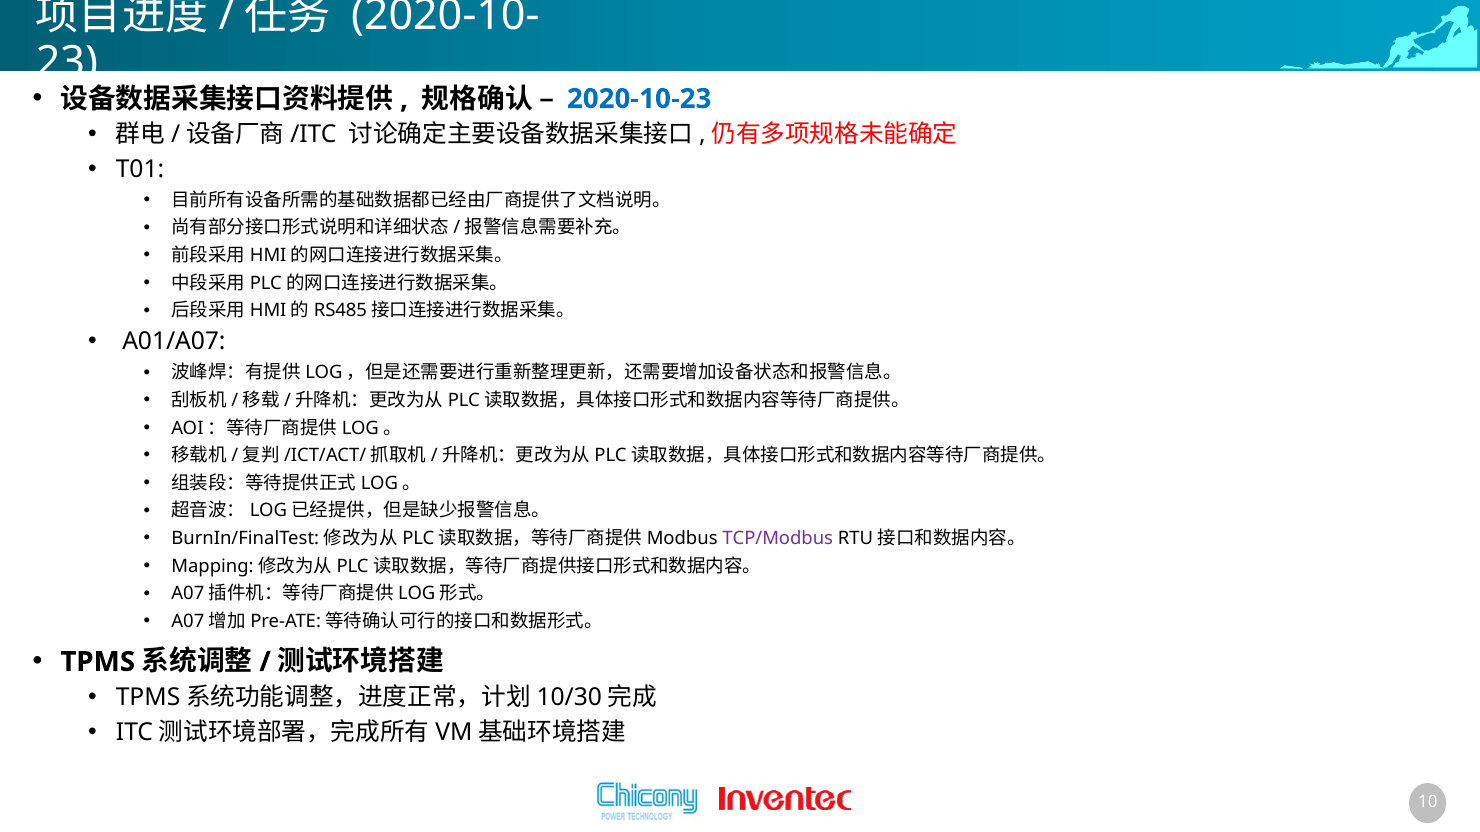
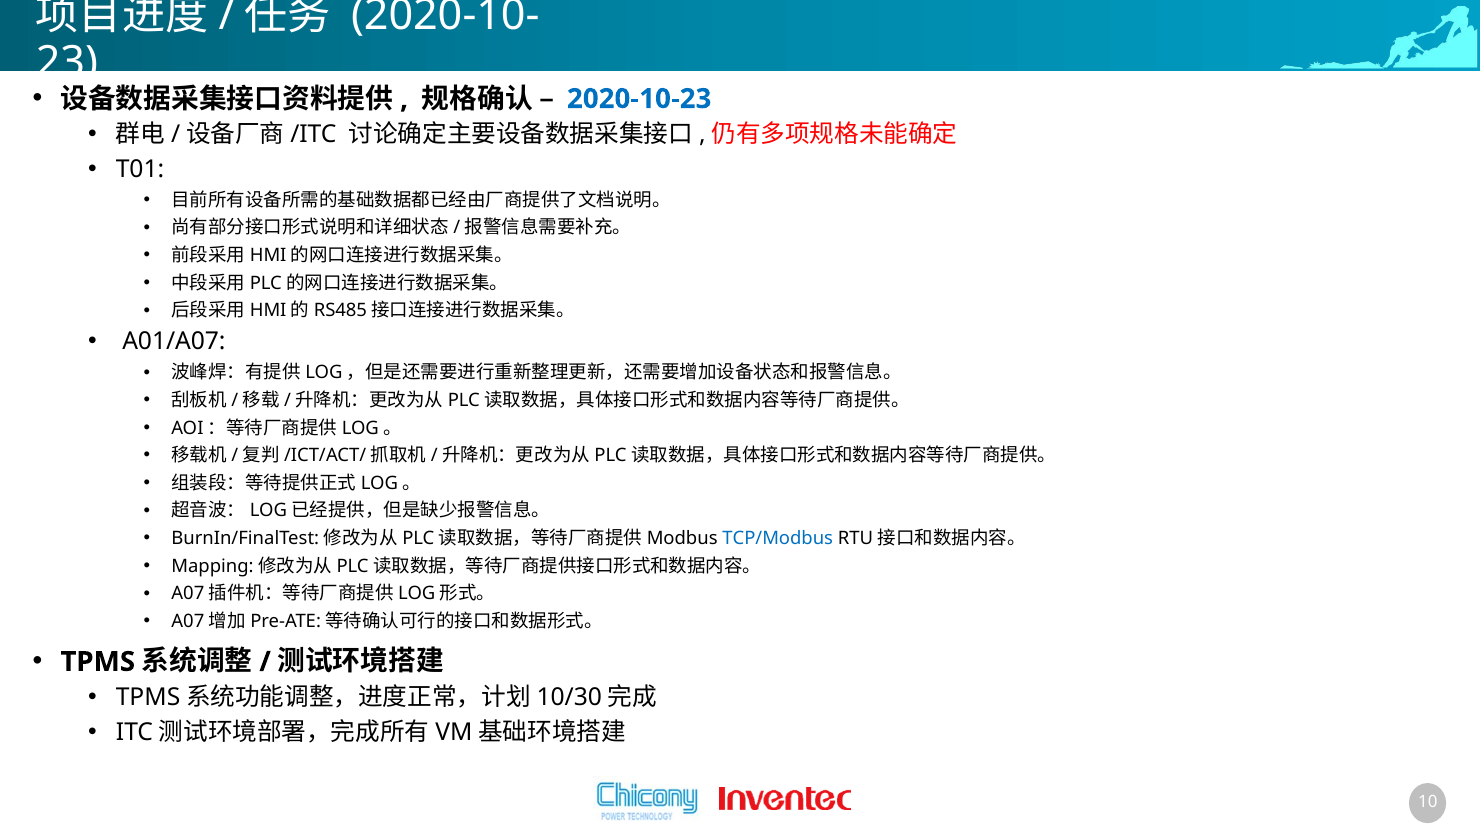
TCP/Modbus colour: purple -> blue
